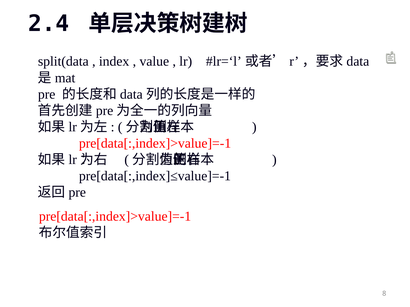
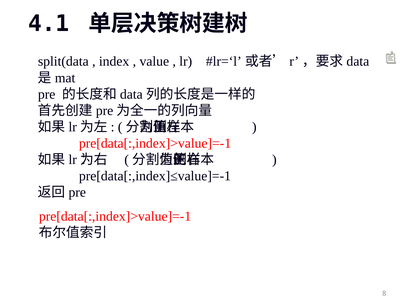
2.4: 2.4 -> 4.1
